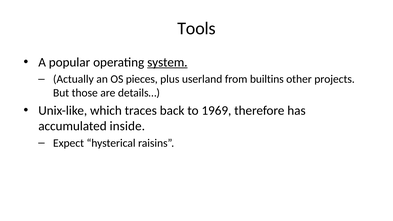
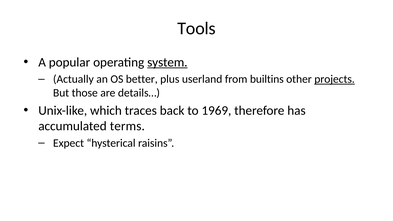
pieces: pieces -> better
projects underline: none -> present
inside: inside -> terms
